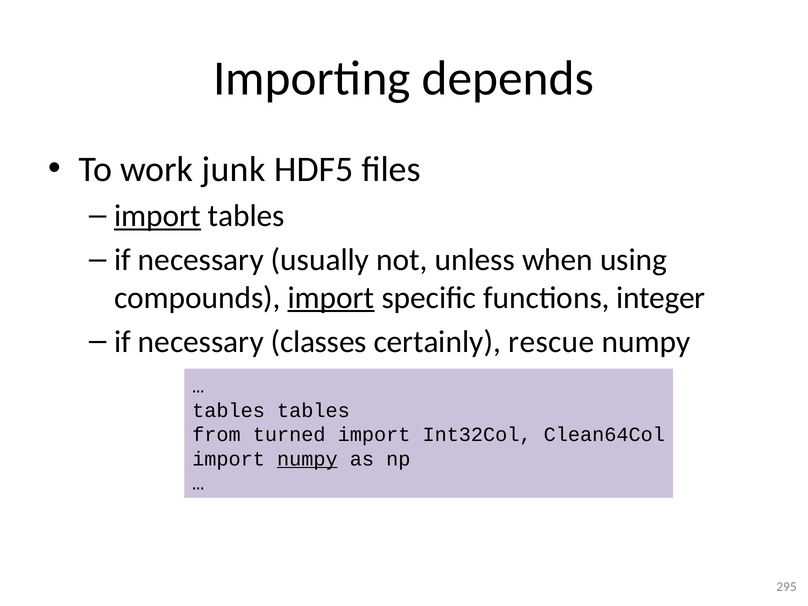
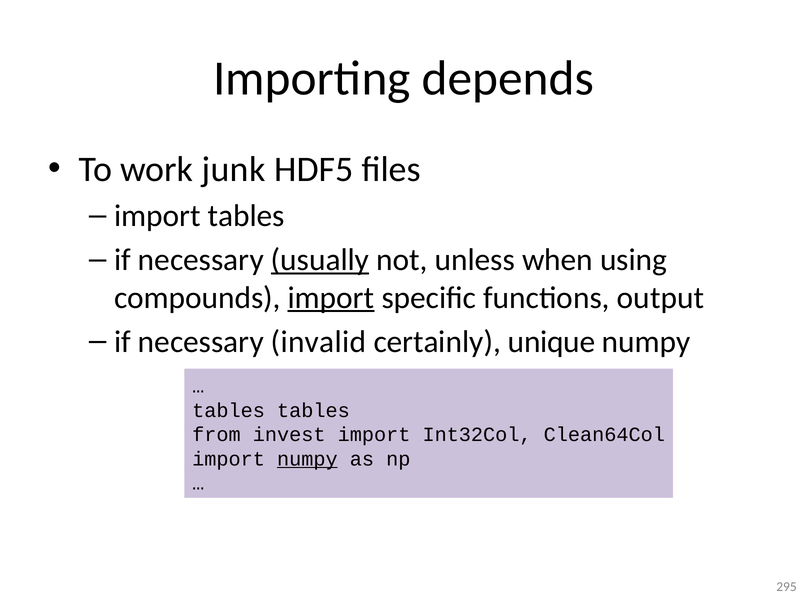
import at (157, 216) underline: present -> none
usually underline: none -> present
integer: integer -> output
classes: classes -> invalid
rescue: rescue -> unique
turned: turned -> invest
